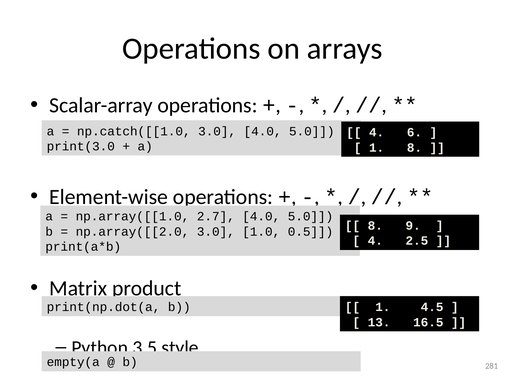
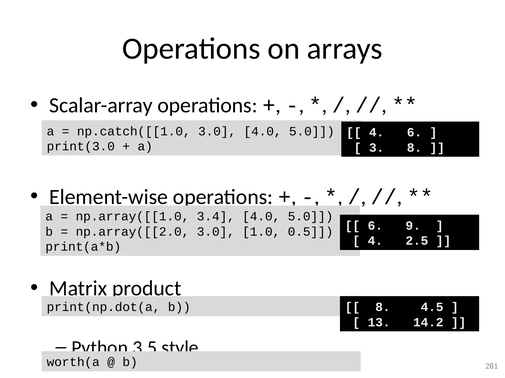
1 at (377, 148): 1 -> 3
2.7: 2.7 -> 3.4
8 at (375, 226): 8 -> 6
1 at (383, 308): 1 -> 8
16.5: 16.5 -> 14.2
empty(a: empty(a -> worth(a
